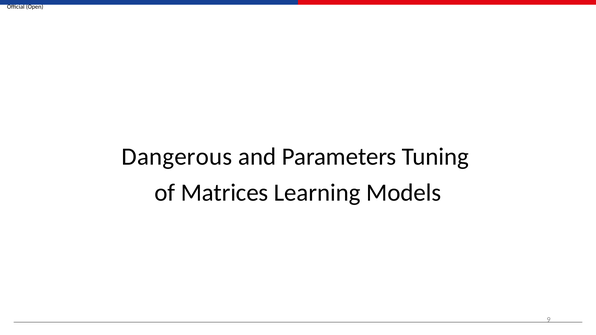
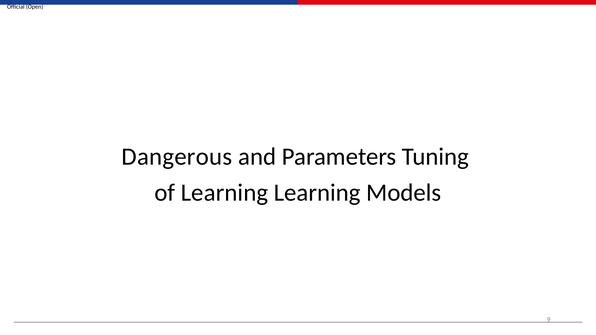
of Matrices: Matrices -> Learning
